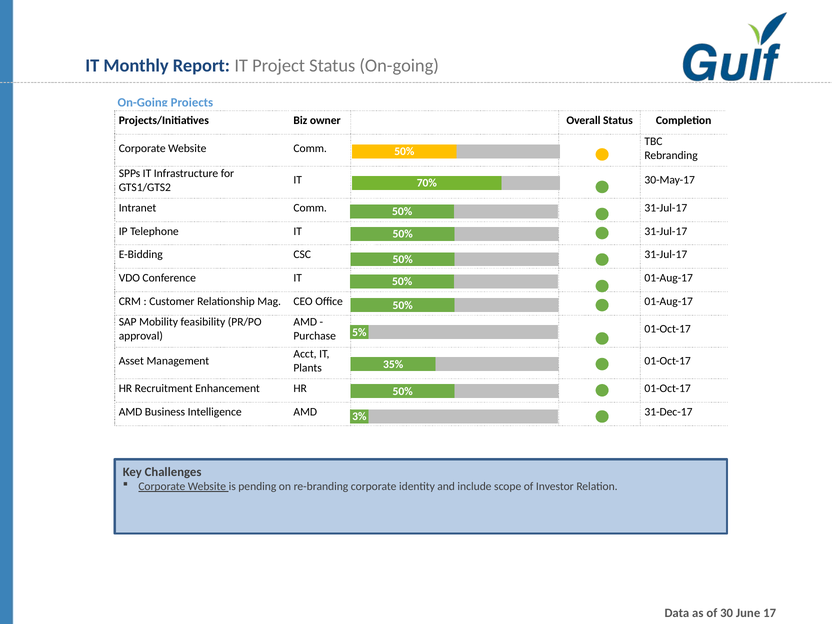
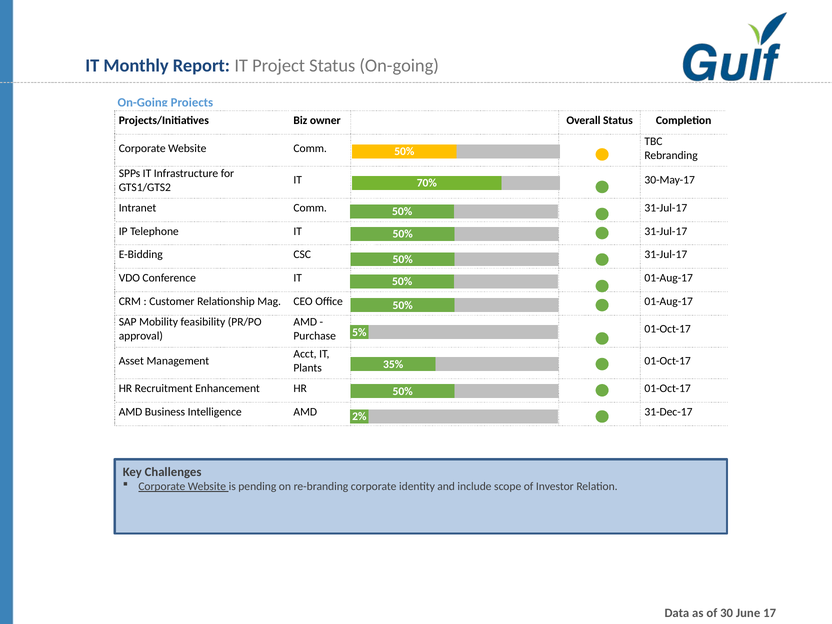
3%: 3% -> 2%
